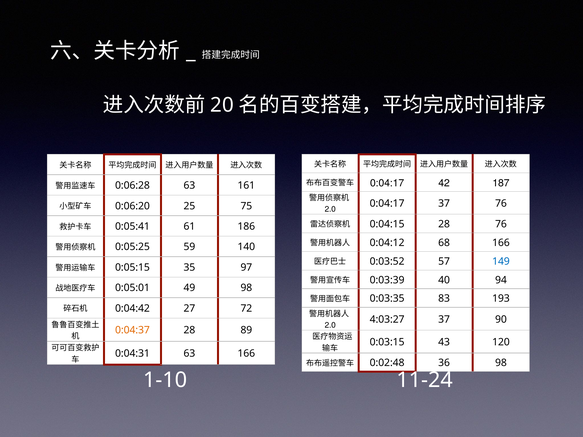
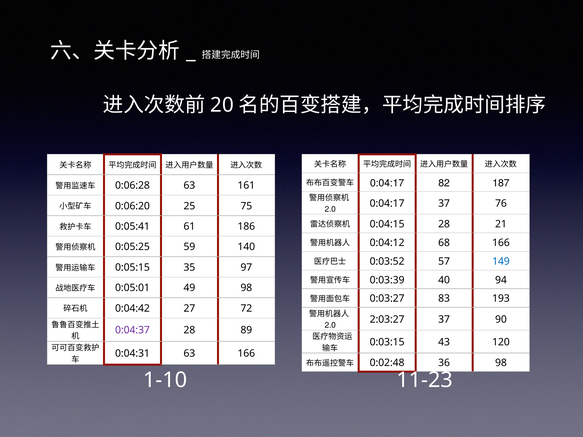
42: 42 -> 82
28 76: 76 -> 21
0:03:35: 0:03:35 -> 0:03:27
4:03:27: 4:03:27 -> 2:03:27
0:04:37 colour: orange -> purple
11-24: 11-24 -> 11-23
